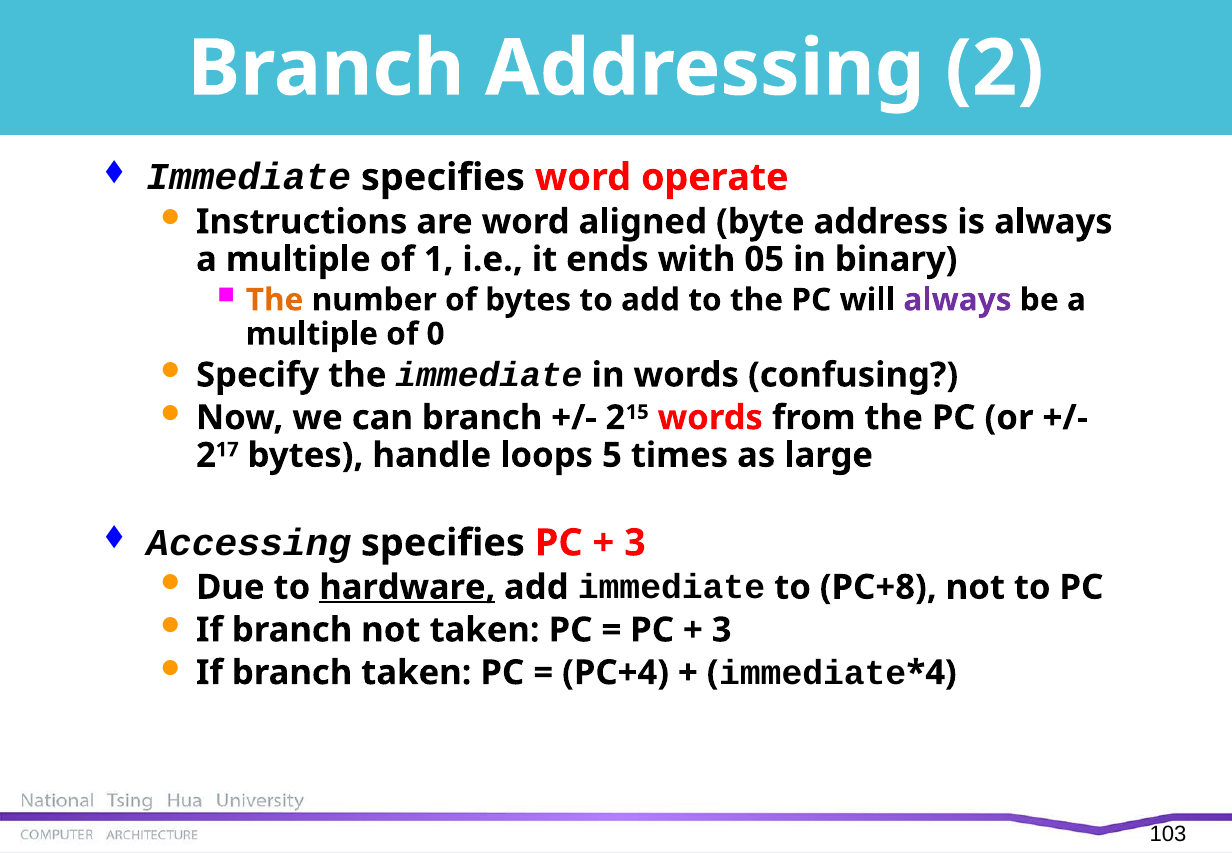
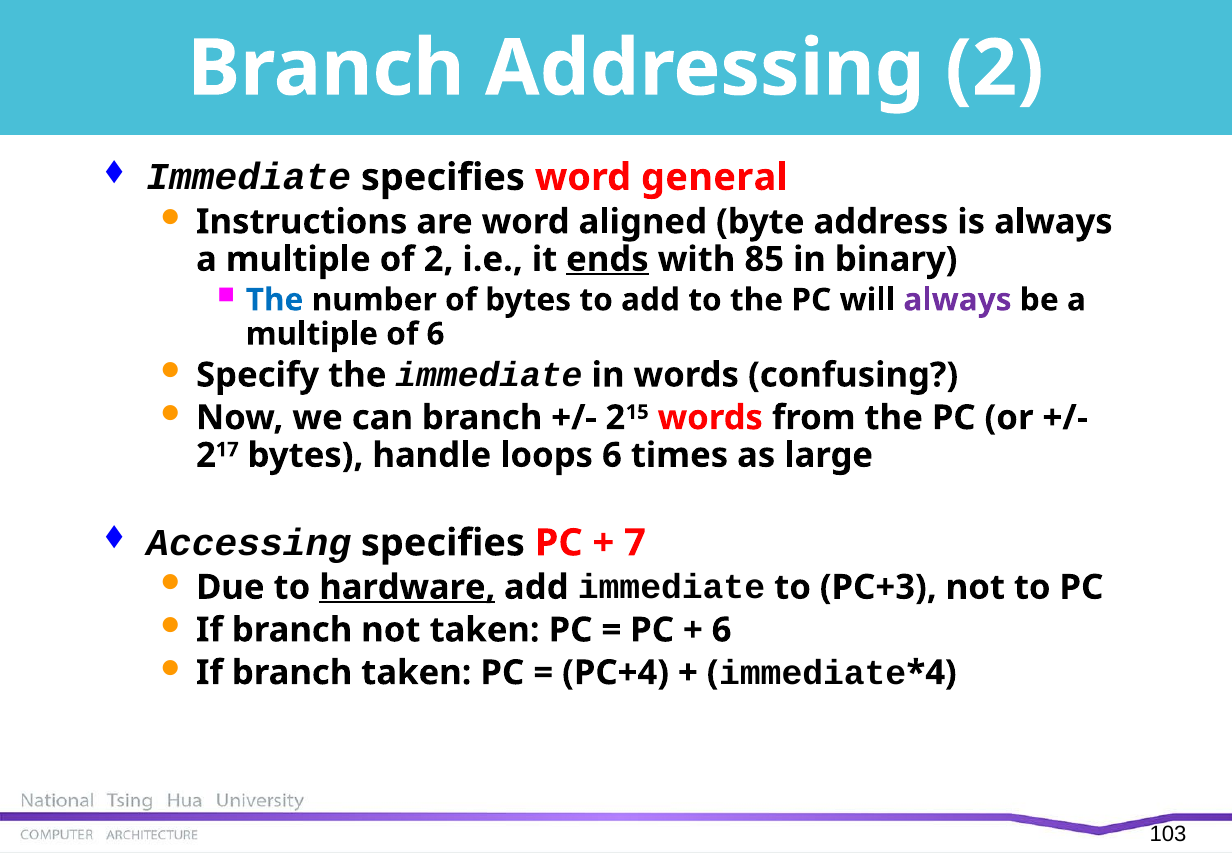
operate: operate -> general
of 1: 1 -> 2
ends underline: none -> present
05: 05 -> 85
The at (275, 300) colour: orange -> blue
of 0: 0 -> 6
loops 5: 5 -> 6
3 at (635, 543): 3 -> 7
PC+8: PC+8 -> PC+3
3 at (722, 630): 3 -> 6
